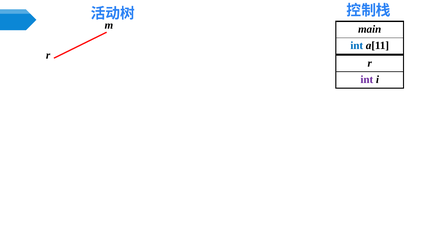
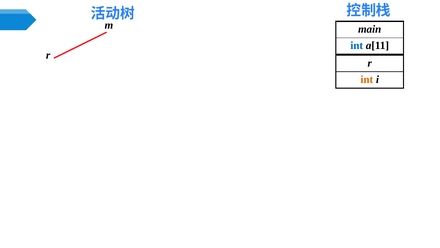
int at (367, 79) colour: purple -> orange
